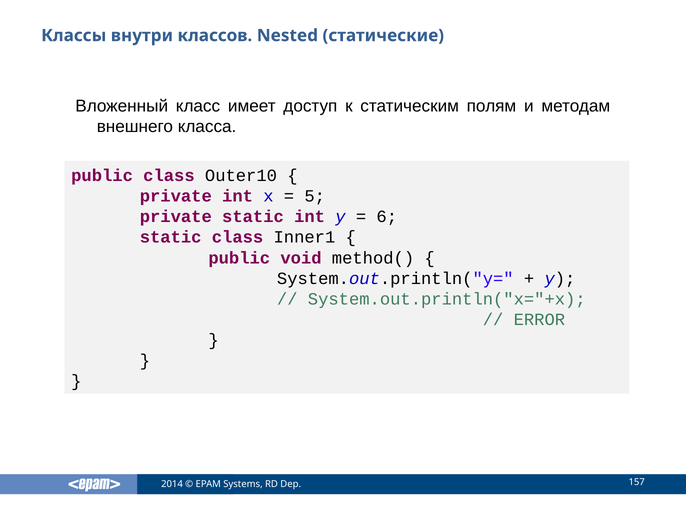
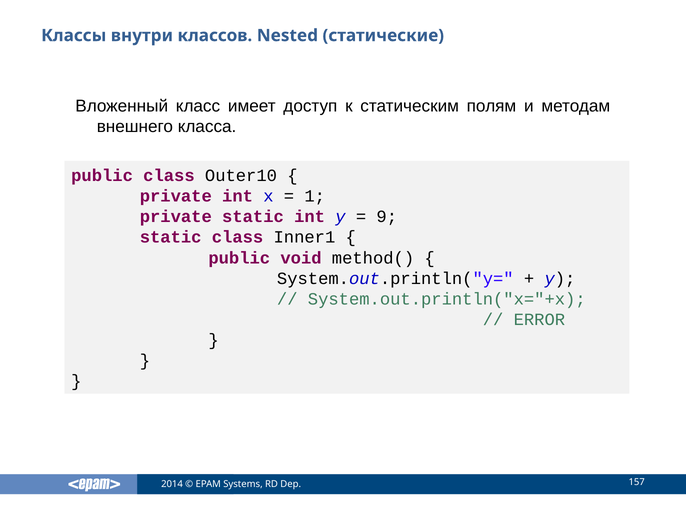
5: 5 -> 1
6: 6 -> 9
